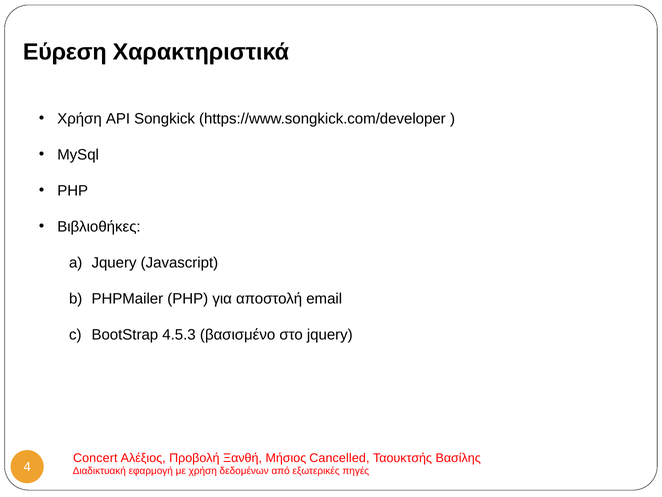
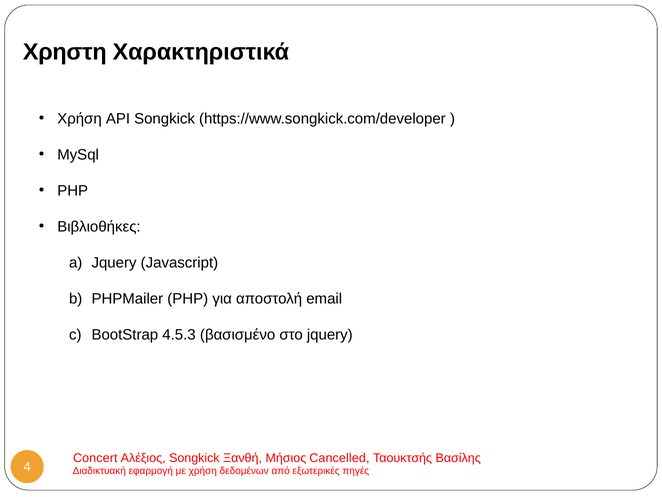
Εύρεση: Εύρεση -> Χρηστη
Αλέξιος Προβολή: Προβολή -> Songkick
